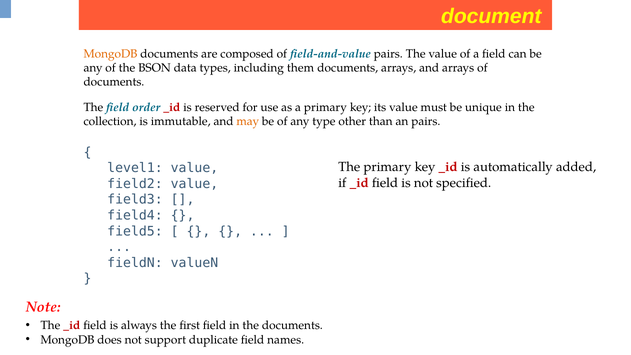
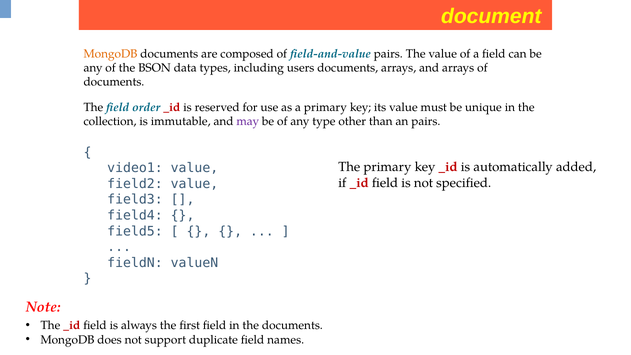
them: them -> users
may colour: orange -> purple
level1: level1 -> video1
